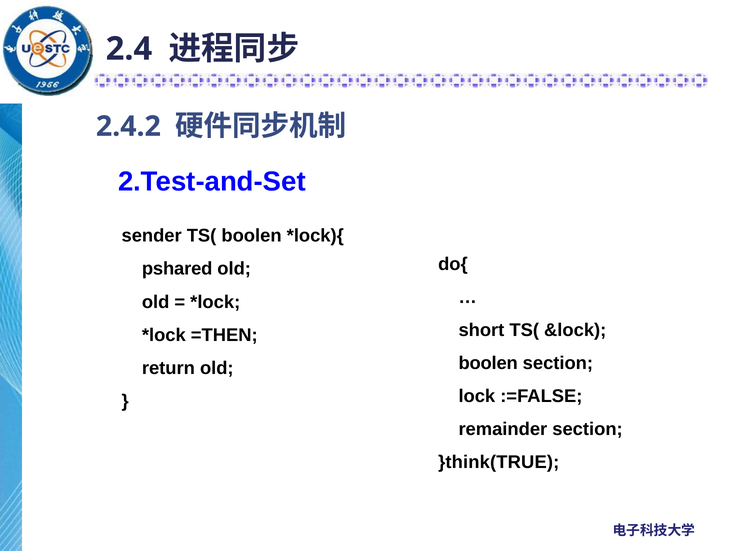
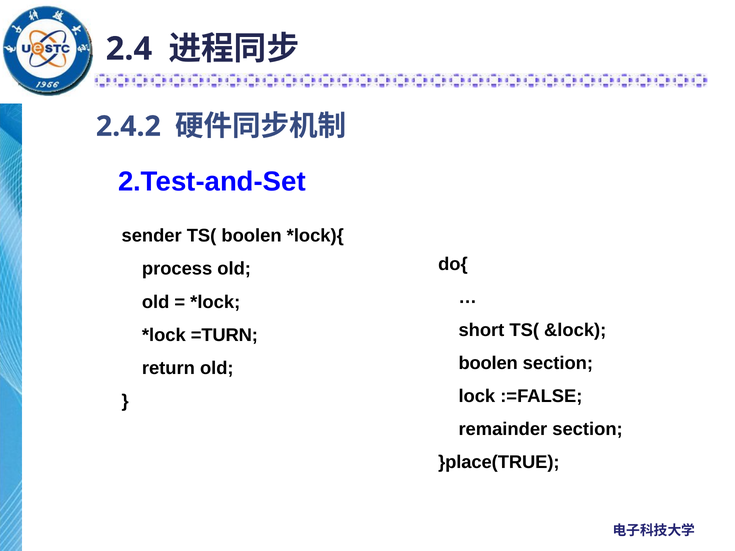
pshared: pshared -> process
=THEN: =THEN -> =TURN
}think(TRUE: }think(TRUE -> }place(TRUE
